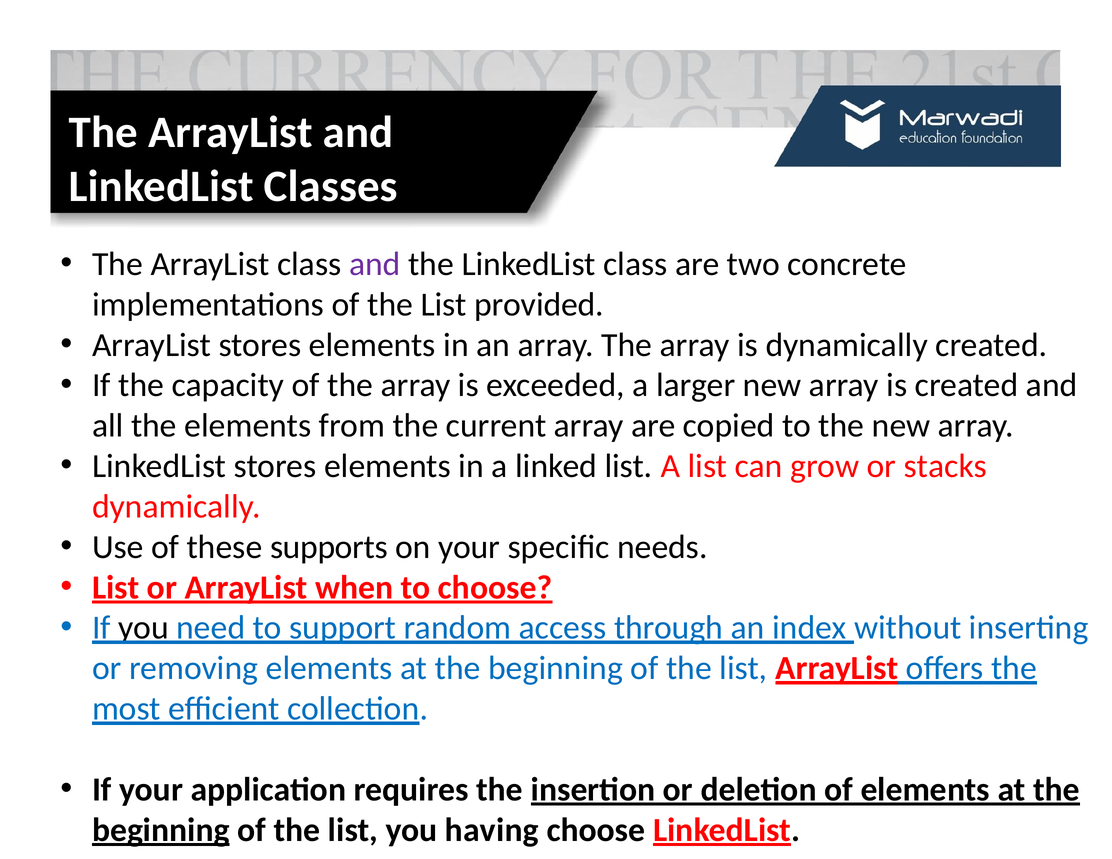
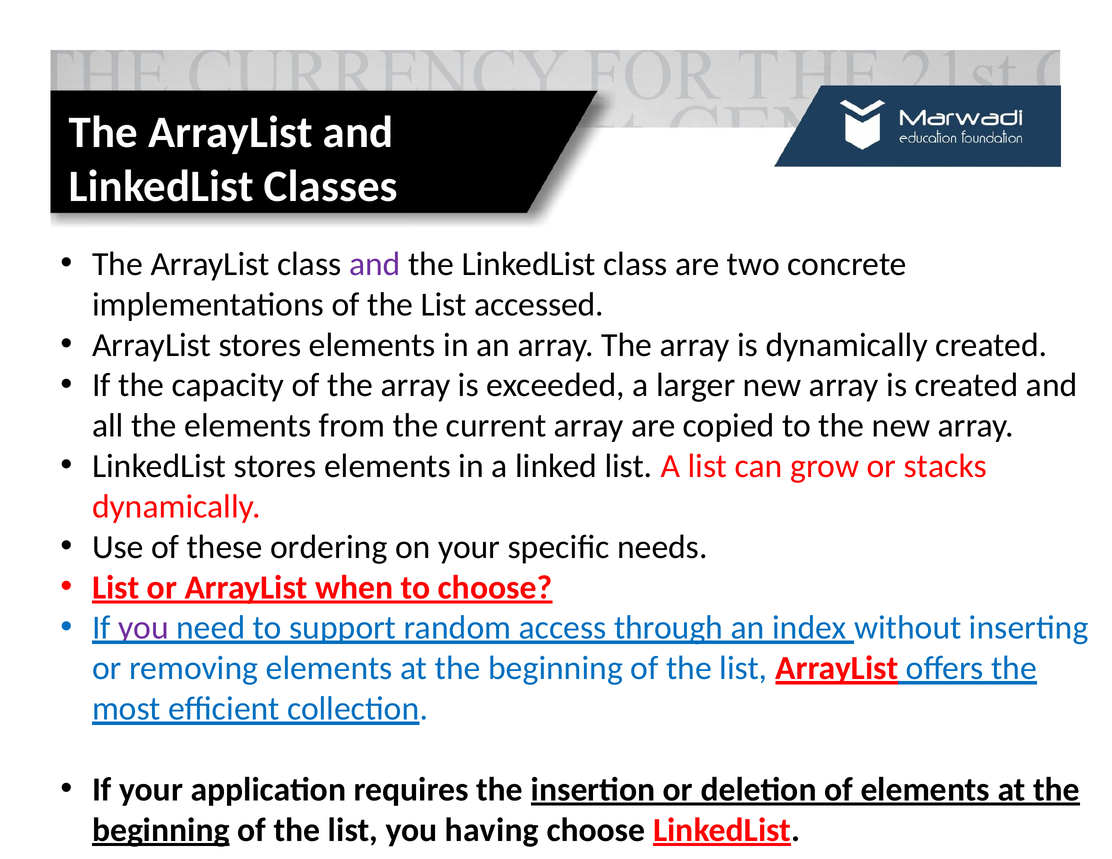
provided: provided -> accessed
supports: supports -> ordering
you at (144, 628) colour: black -> purple
